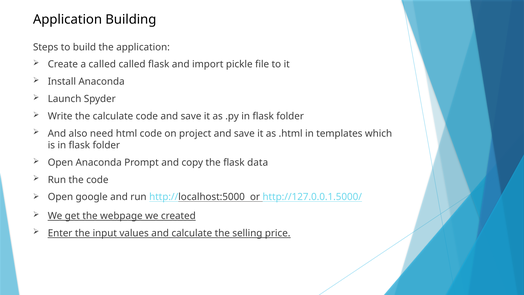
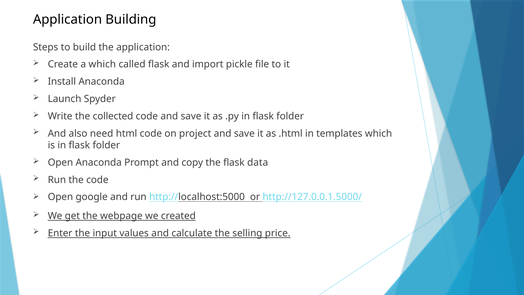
a called: called -> which
the calculate: calculate -> collected
